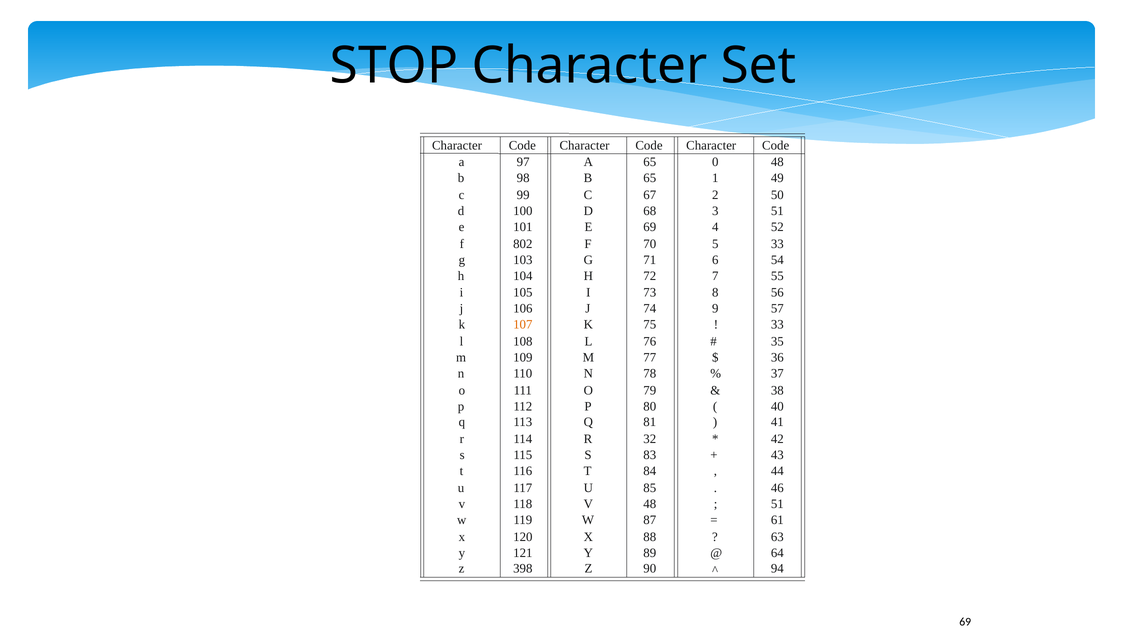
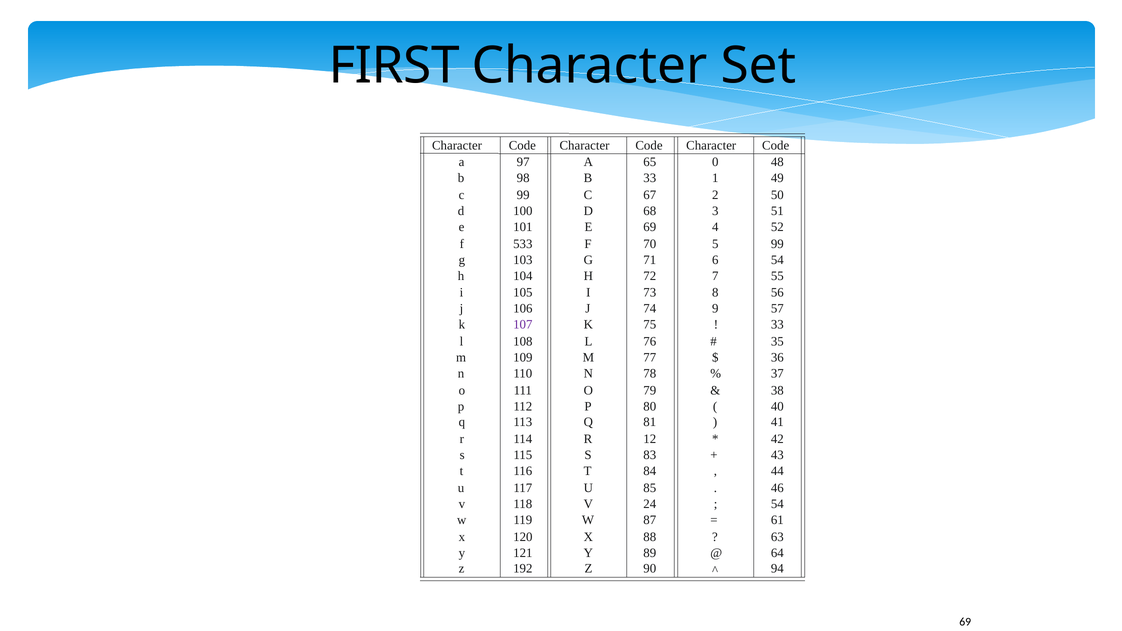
STOP: STOP -> FIRST
B 65: 65 -> 33
802: 802 -> 533
5 33: 33 -> 99
107 colour: orange -> purple
32: 32 -> 12
V 48: 48 -> 24
51 at (777, 504): 51 -> 54
398: 398 -> 192
